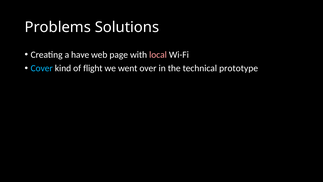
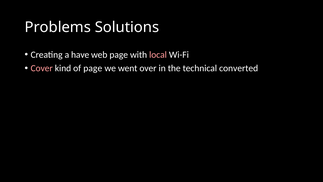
Cover colour: light blue -> pink
of flight: flight -> page
prototype: prototype -> converted
